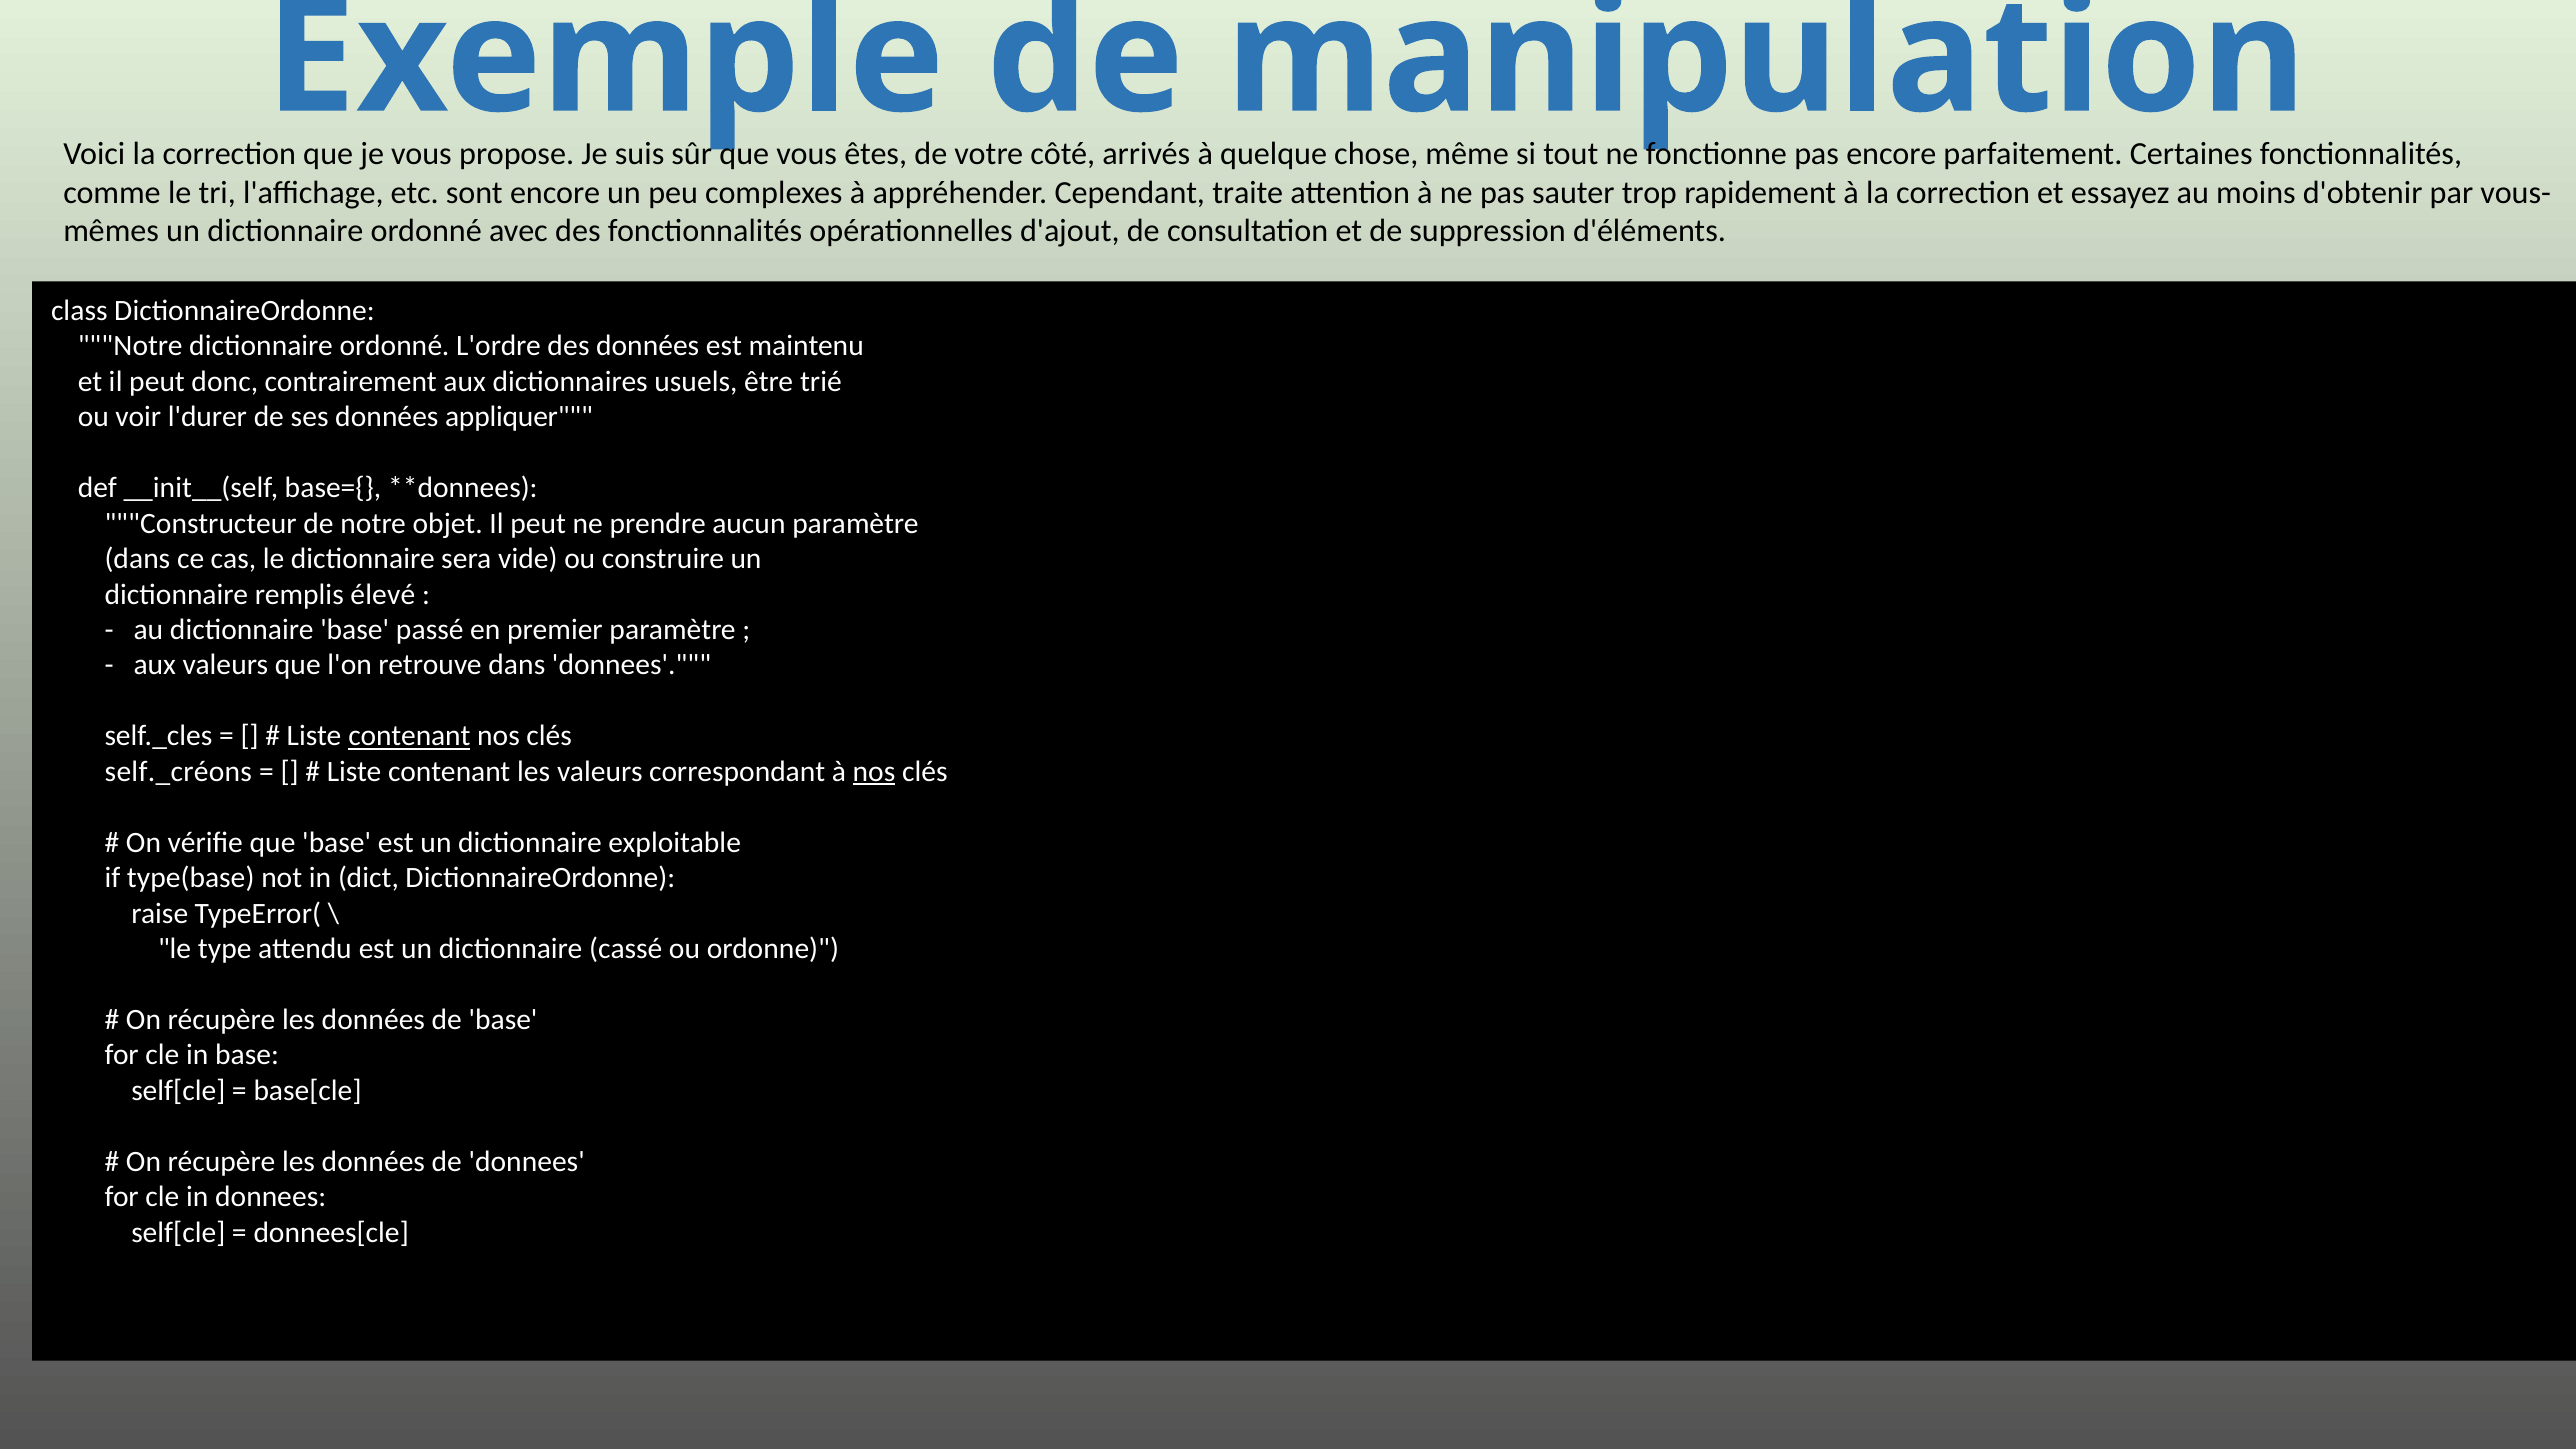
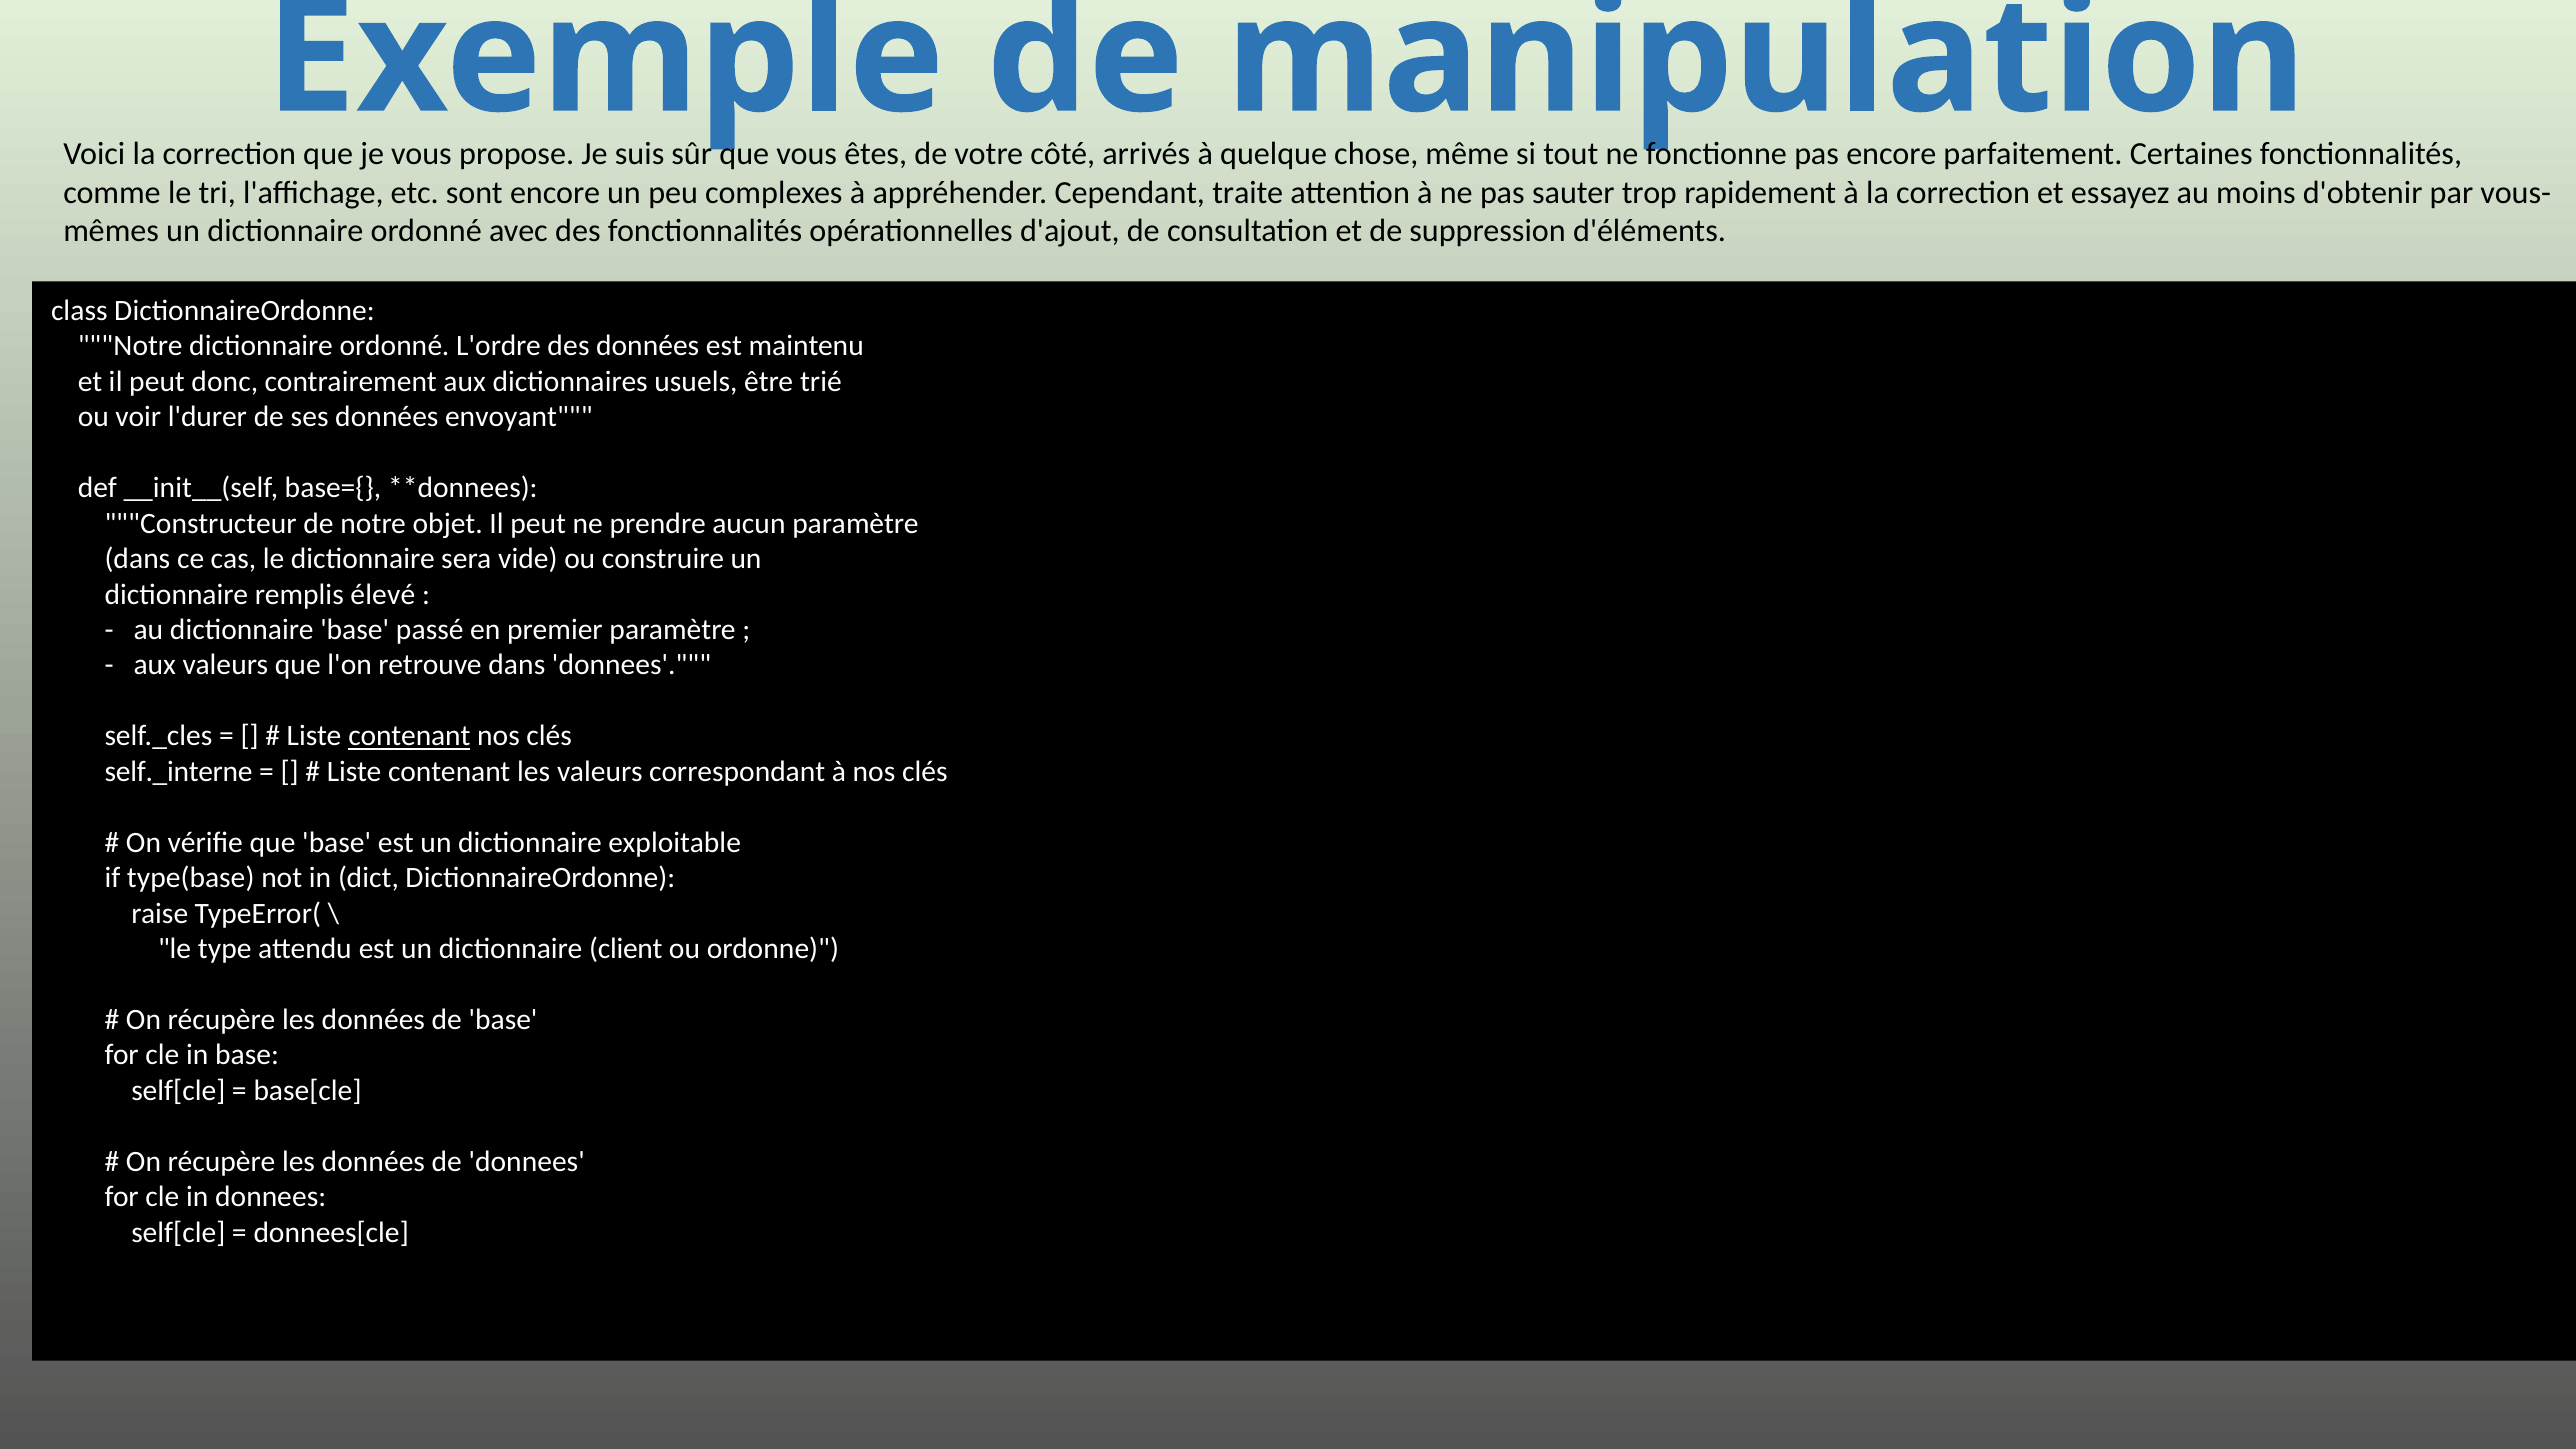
appliquer: appliquer -> envoyant
self._créons: self._créons -> self._interne
nos at (874, 771) underline: present -> none
cassé: cassé -> client
